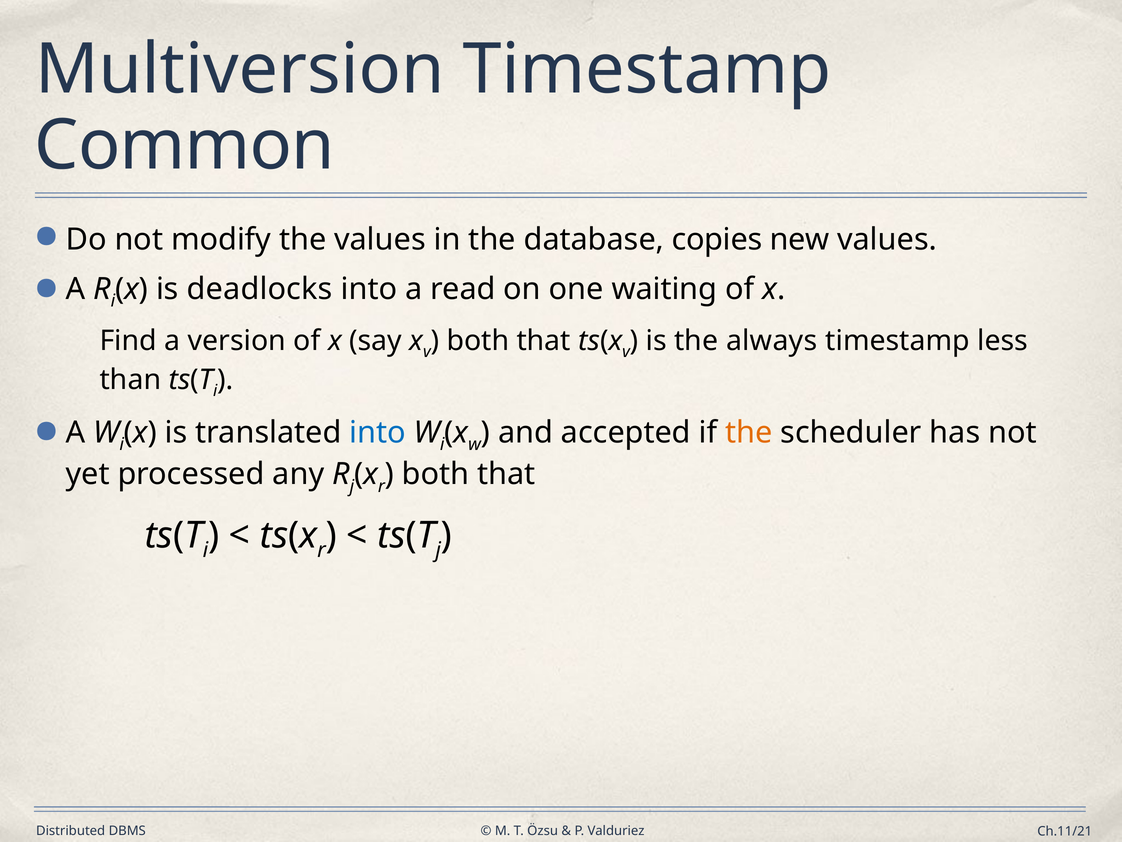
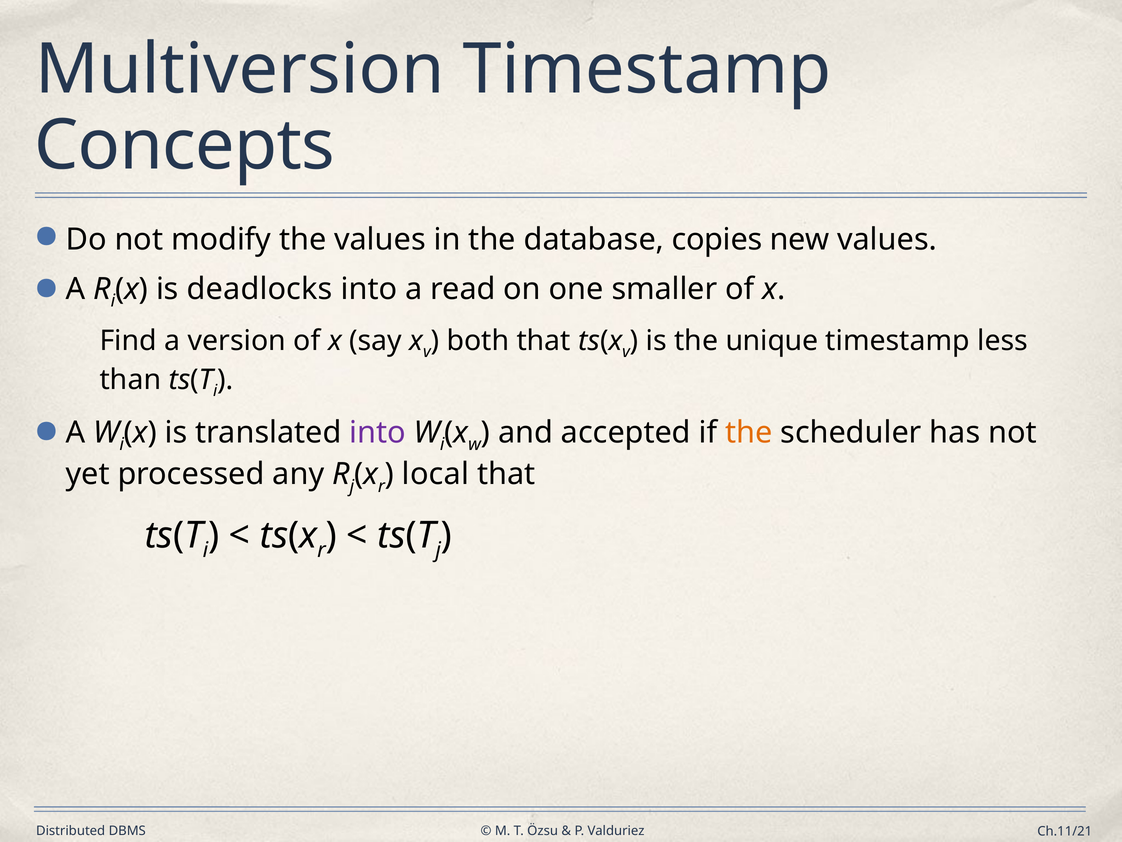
Common: Common -> Concepts
waiting: waiting -> smaller
always: always -> unique
into at (378, 432) colour: blue -> purple
both at (436, 474): both -> local
